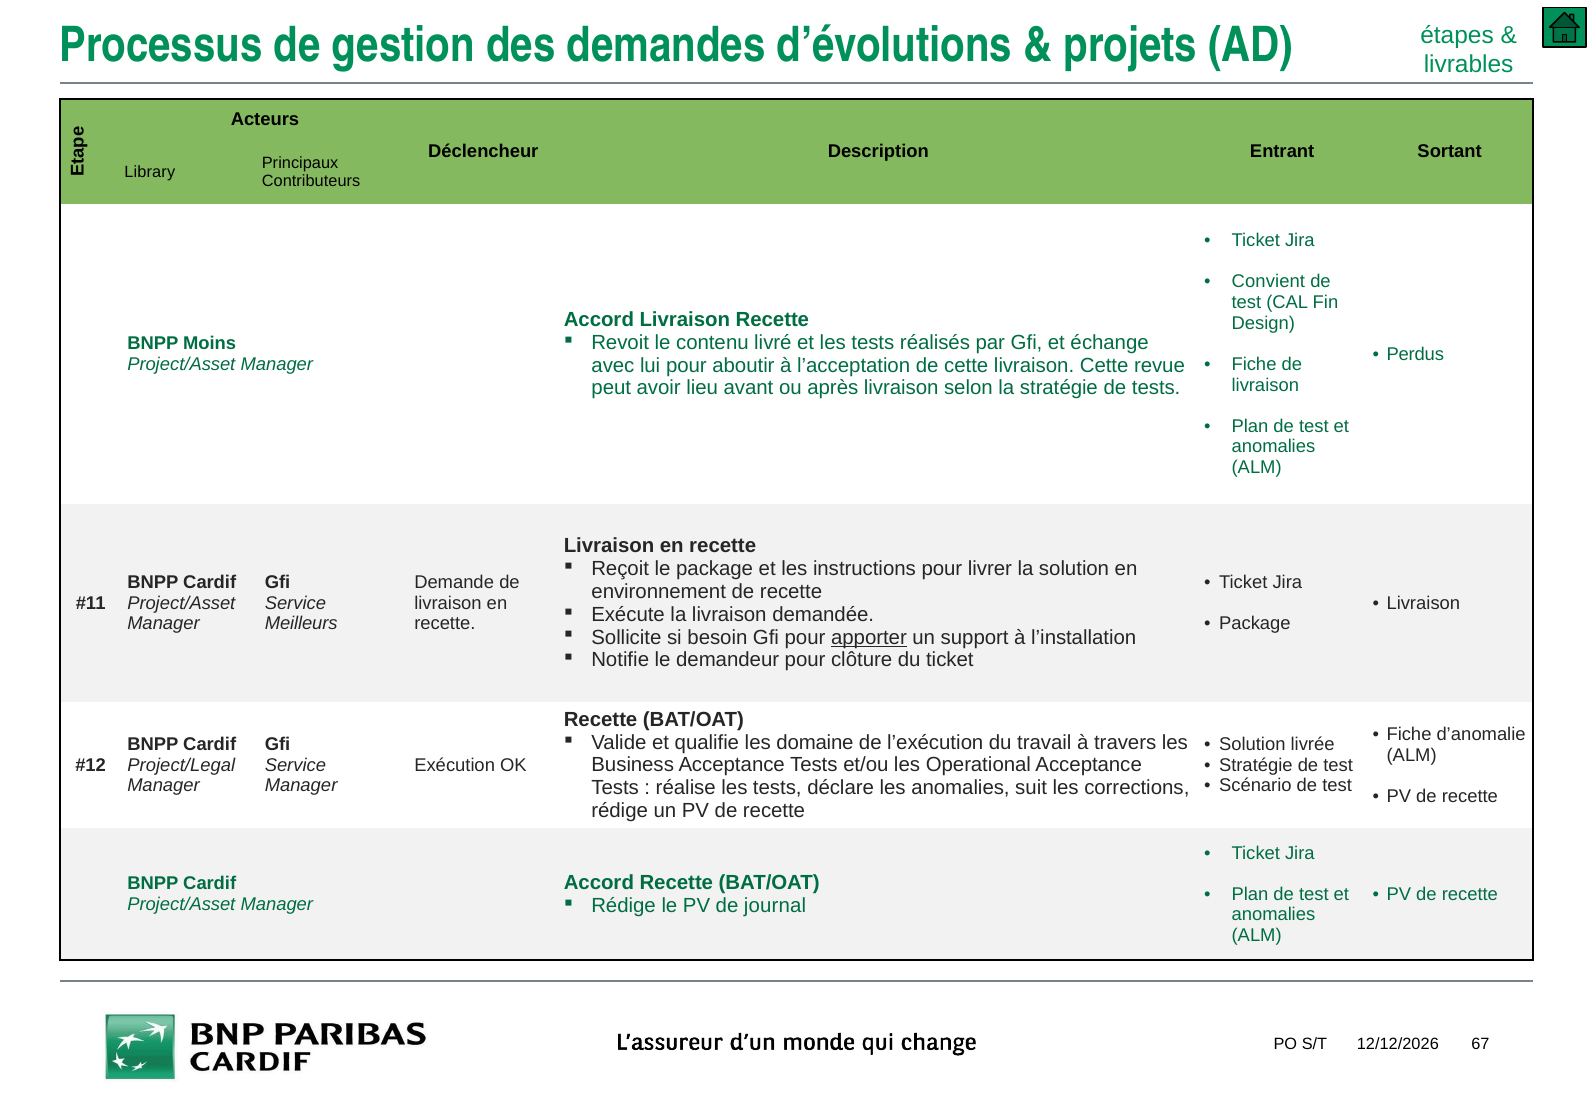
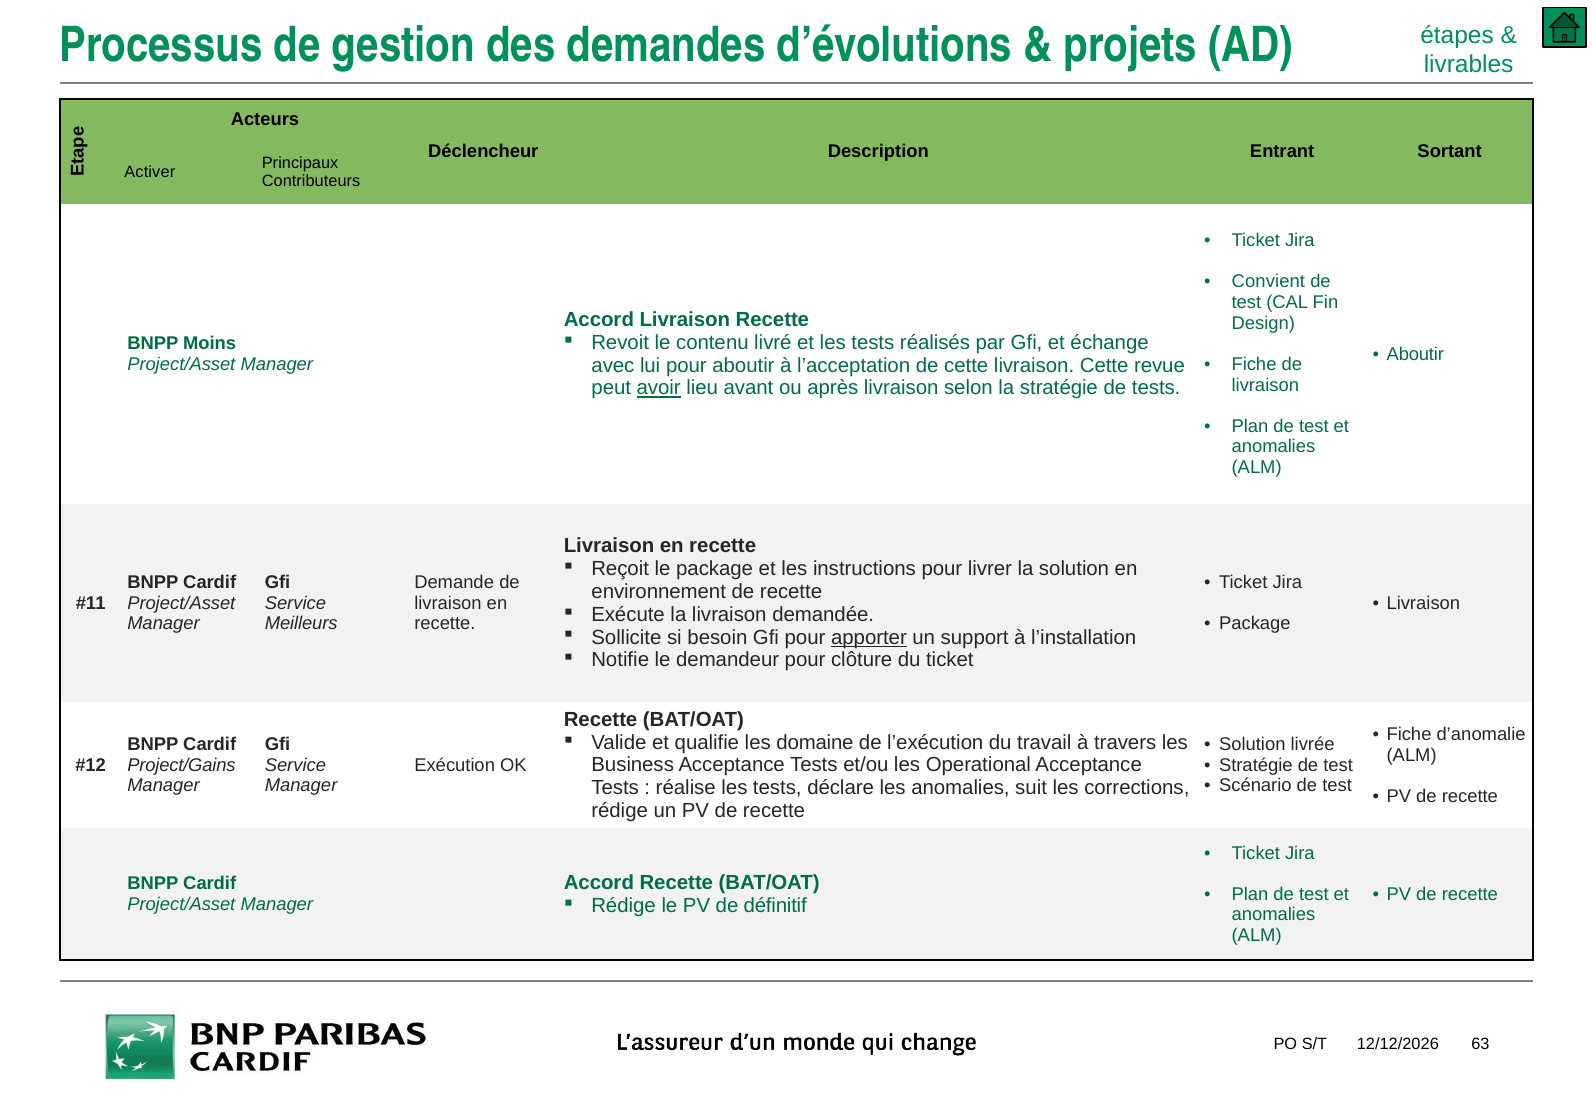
Library: Library -> Activer
Perdus at (1415, 354): Perdus -> Aboutir
avoir underline: none -> present
Project/Legal: Project/Legal -> Project/Gains
journal: journal -> définitif
67: 67 -> 63
